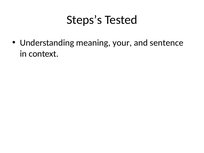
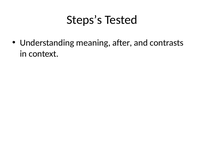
your: your -> after
sentence: sentence -> contrasts
